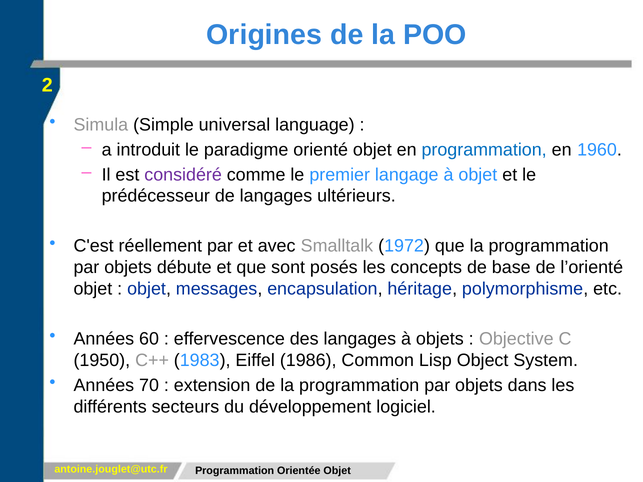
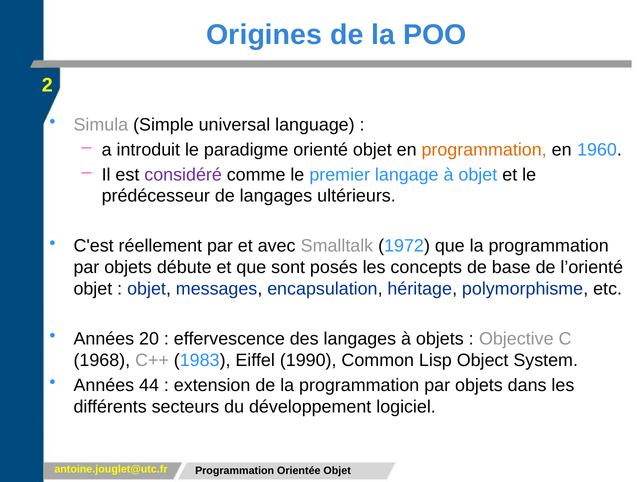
programmation at (484, 150) colour: blue -> orange
60: 60 -> 20
1950: 1950 -> 1968
1986: 1986 -> 1990
70: 70 -> 44
